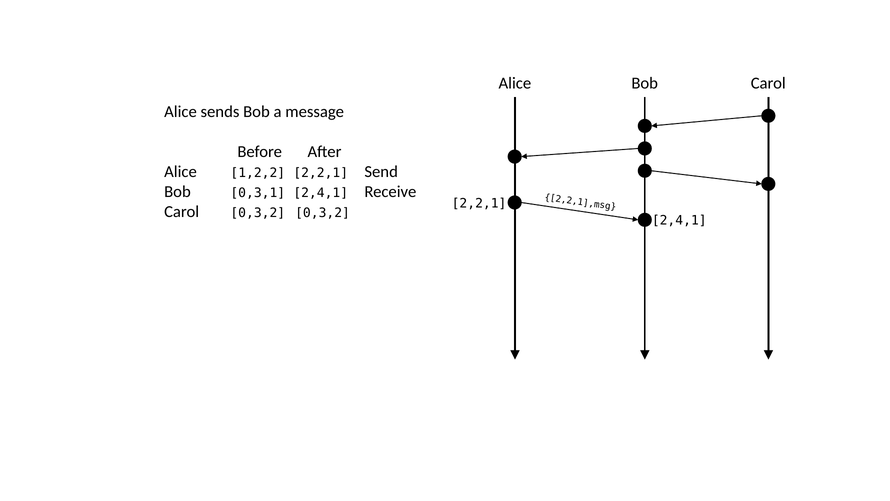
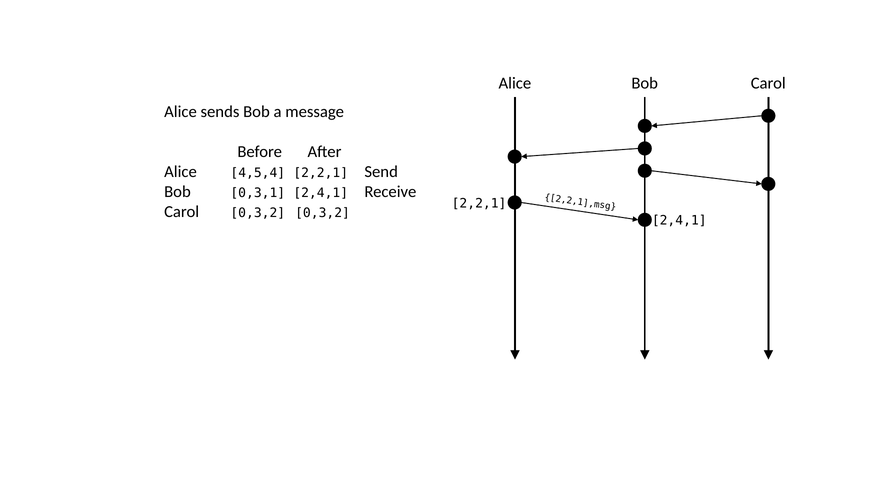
1,2,2: 1,2,2 -> 4,5,4
